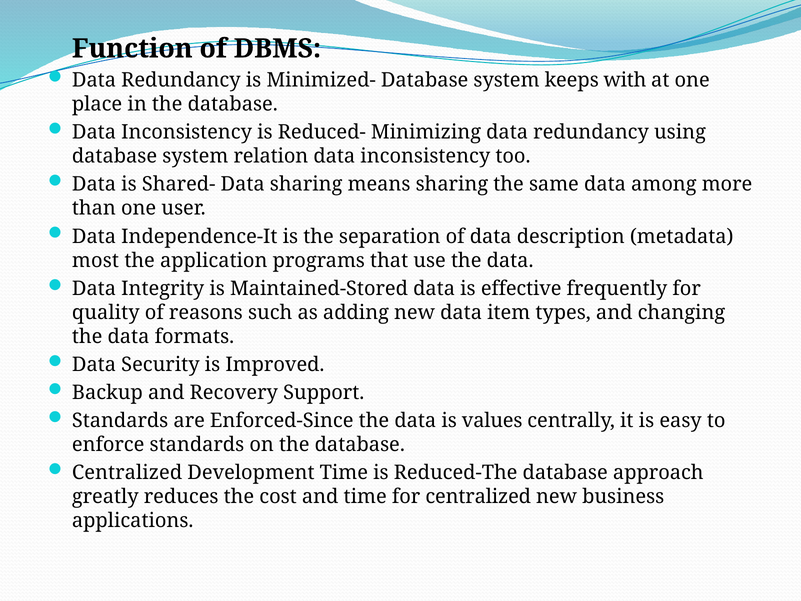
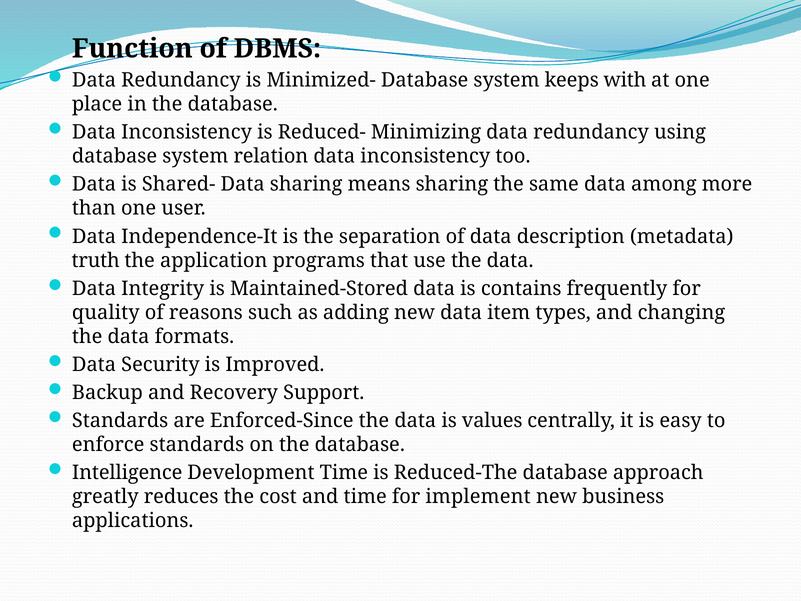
most: most -> truth
effective: effective -> contains
Centralized at (127, 473): Centralized -> Intelligence
for centralized: centralized -> implement
